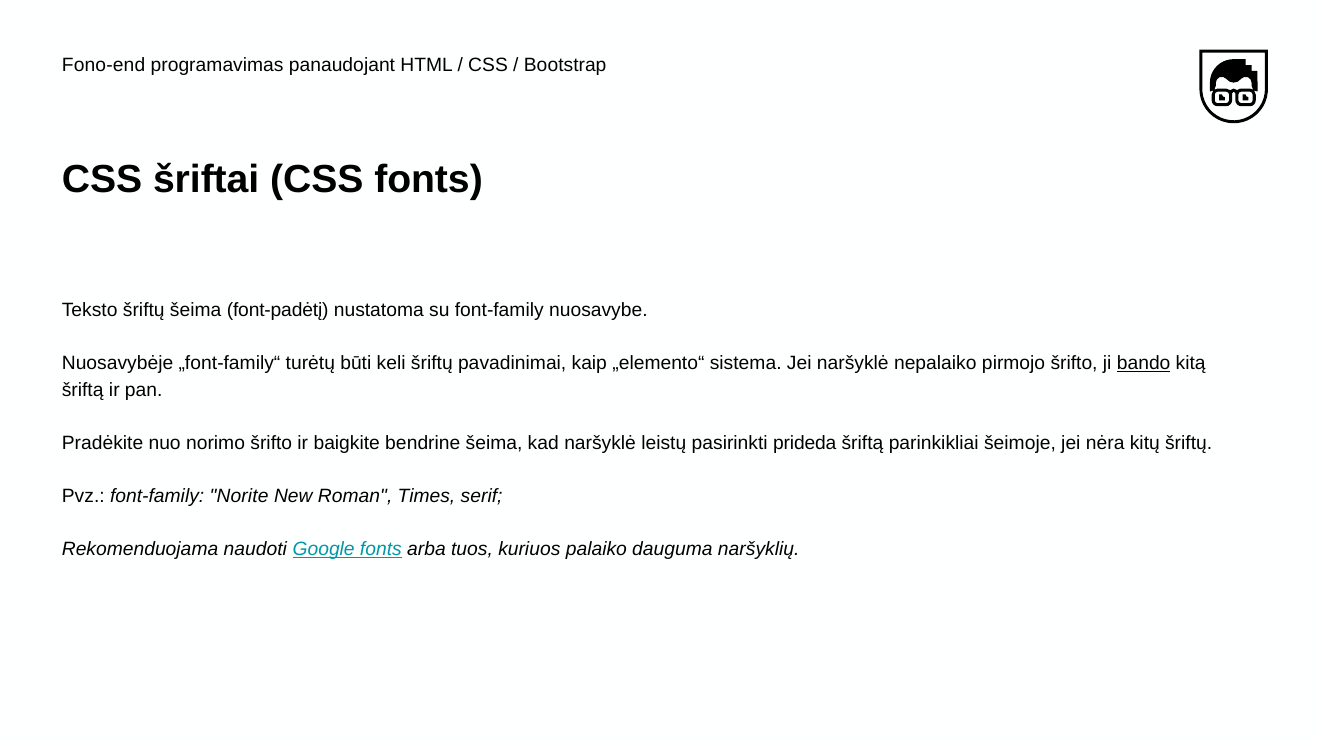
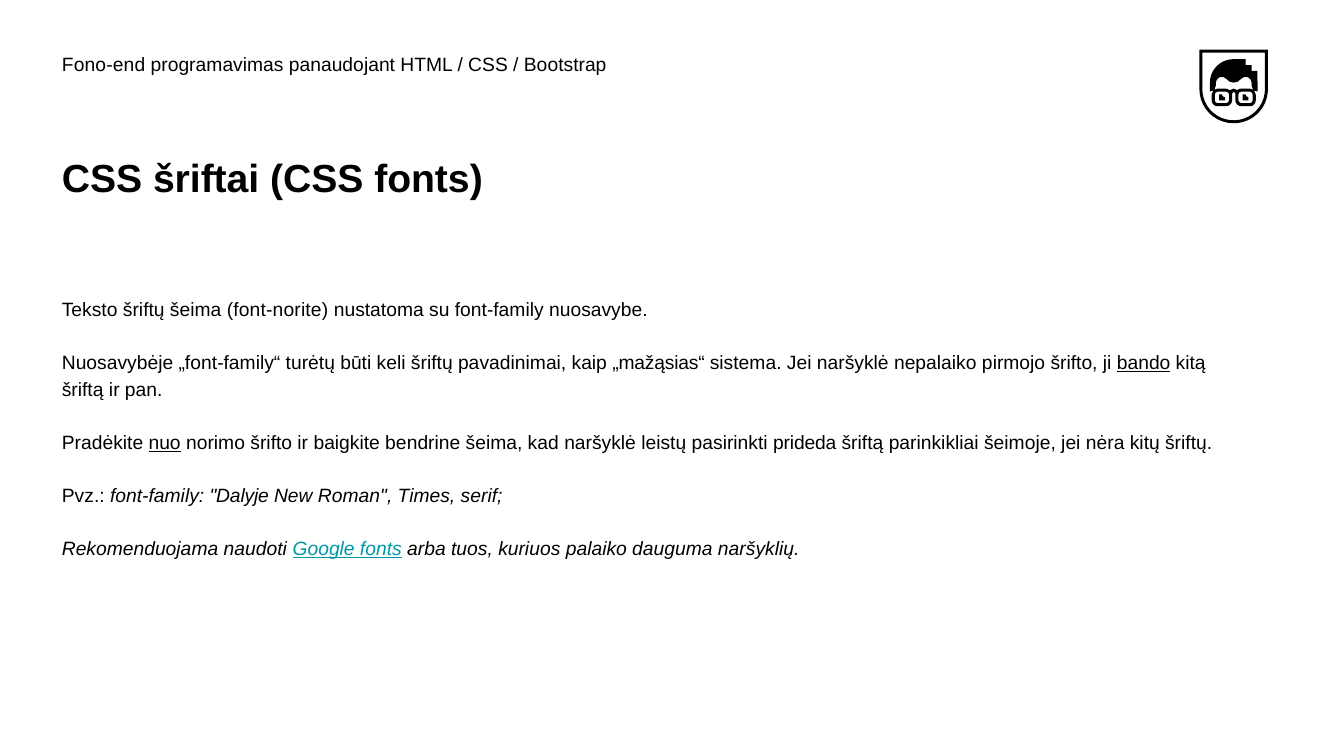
font-padėtį: font-padėtį -> font-norite
„elemento“: „elemento“ -> „mažąsias“
nuo underline: none -> present
Norite: Norite -> Dalyje
